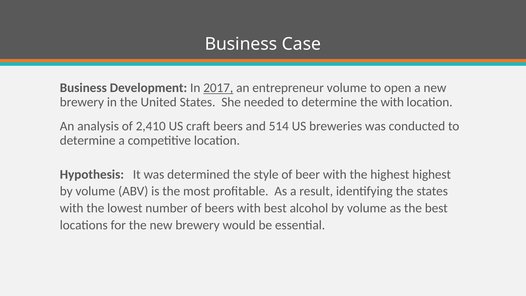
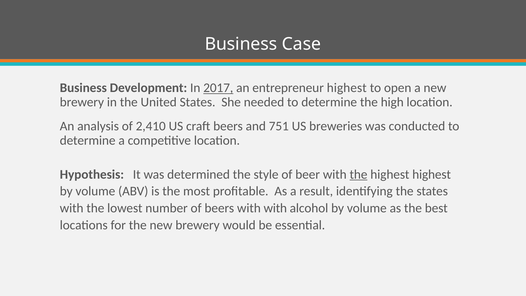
entrepreneur volume: volume -> highest
the with: with -> high
514: 514 -> 751
the at (359, 174) underline: none -> present
with best: best -> with
